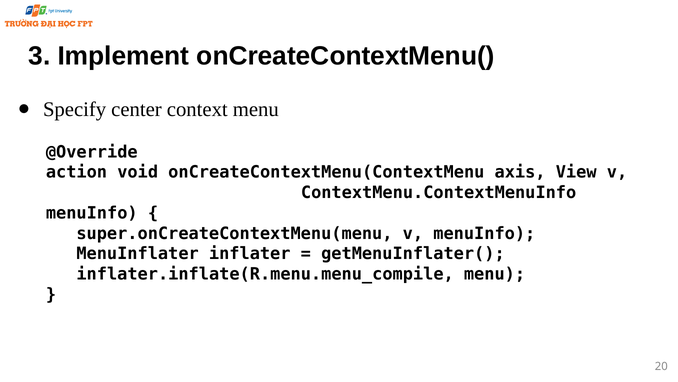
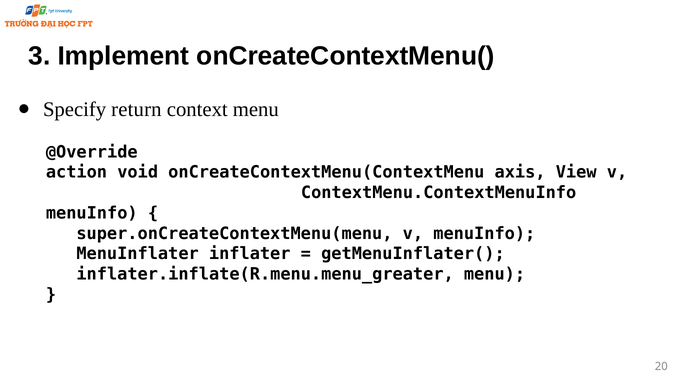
center: center -> return
inflater.inflate(R.menu.menu_compile: inflater.inflate(R.menu.menu_compile -> inflater.inflate(R.menu.menu_greater
